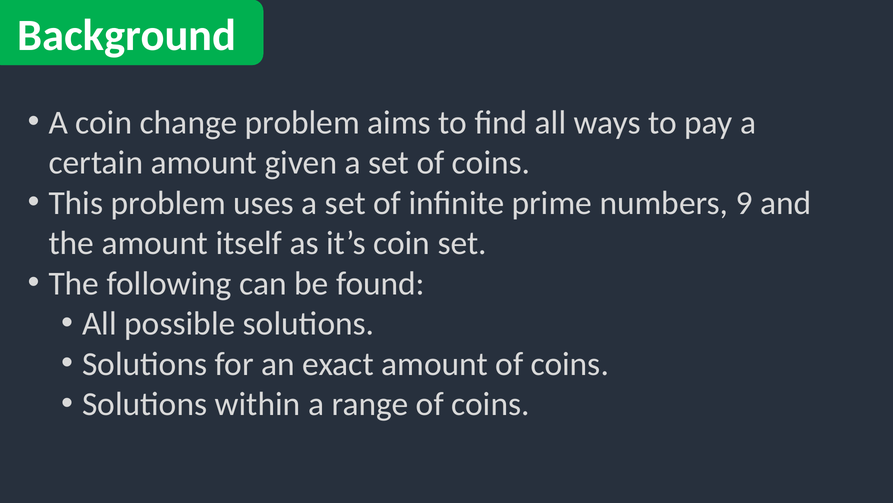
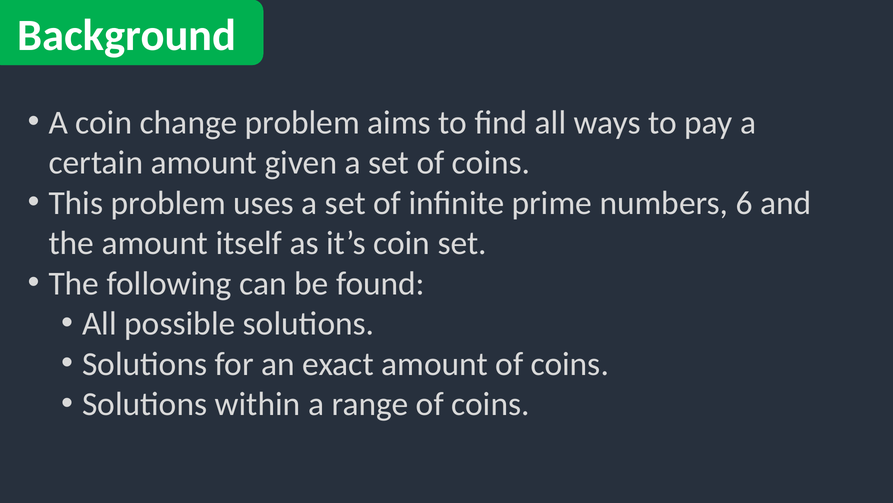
9: 9 -> 6
